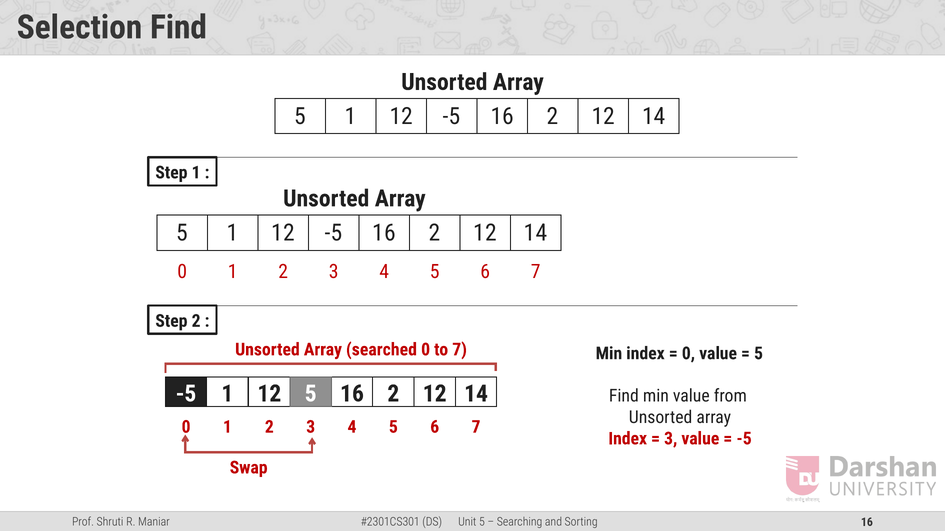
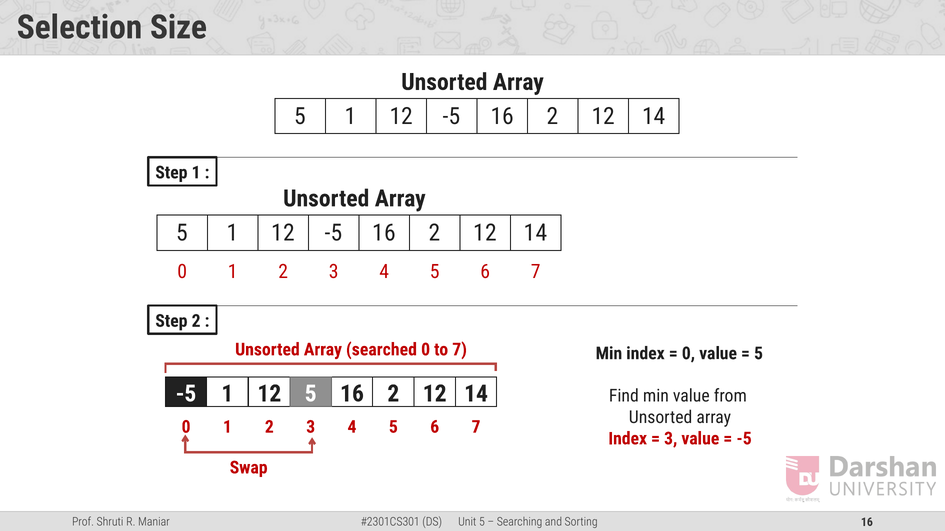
Selection Find: Find -> Size
